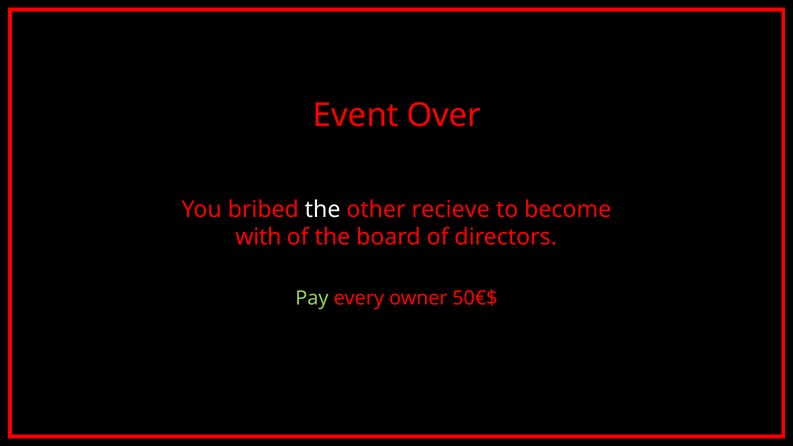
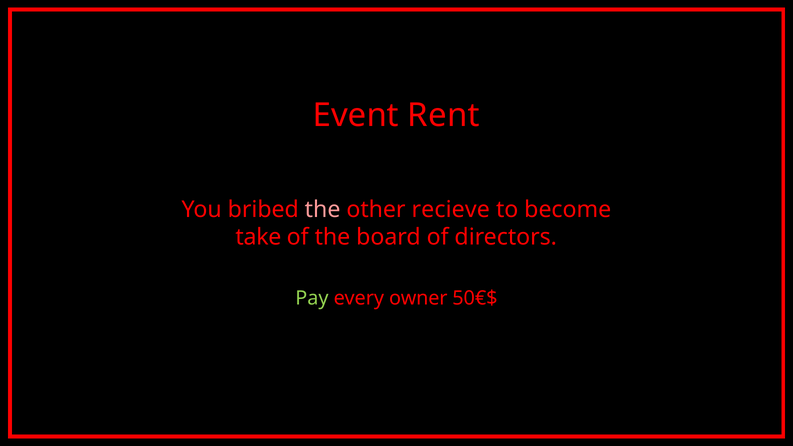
Over: Over -> Rent
the at (323, 209) colour: white -> pink
with: with -> take
